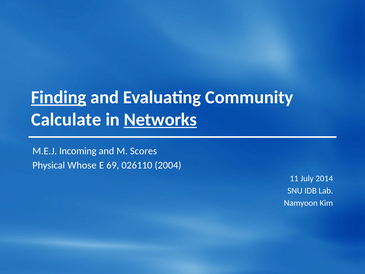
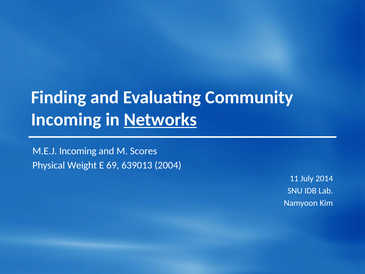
Finding underline: present -> none
Calculate at (66, 120): Calculate -> Incoming
Whose: Whose -> Weight
026110: 026110 -> 639013
